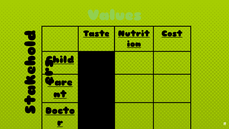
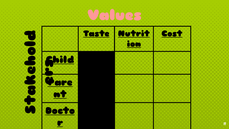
Values colour: light green -> pink
